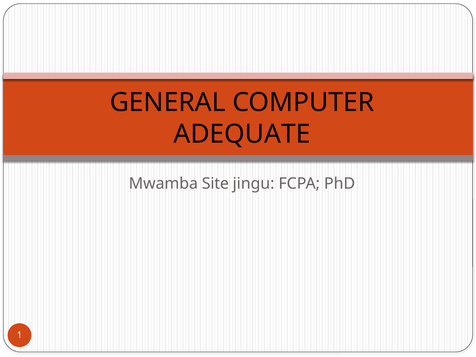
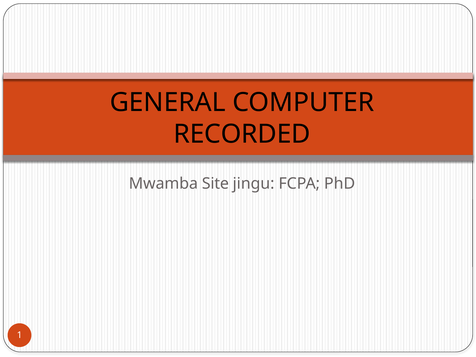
ADEQUATE: ADEQUATE -> RECORDED
